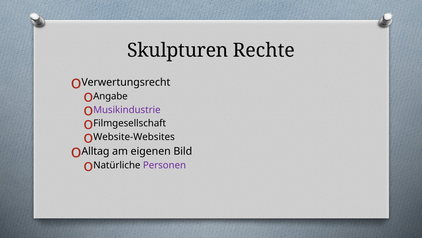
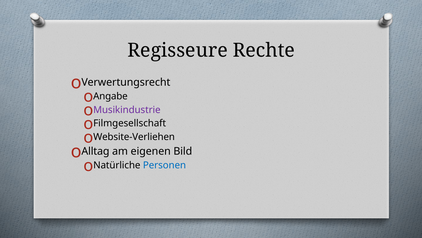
Skulpturen: Skulpturen -> Regisseure
Website-Websites: Website-Websites -> Website-Verliehen
Personen colour: purple -> blue
